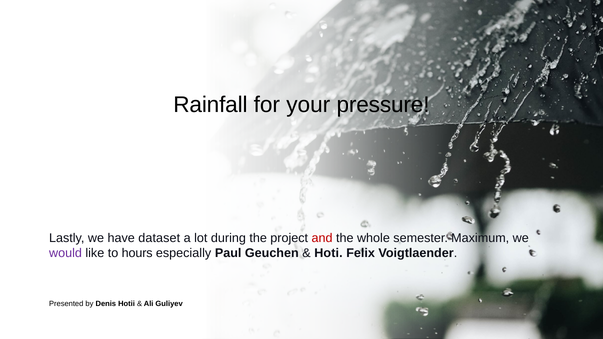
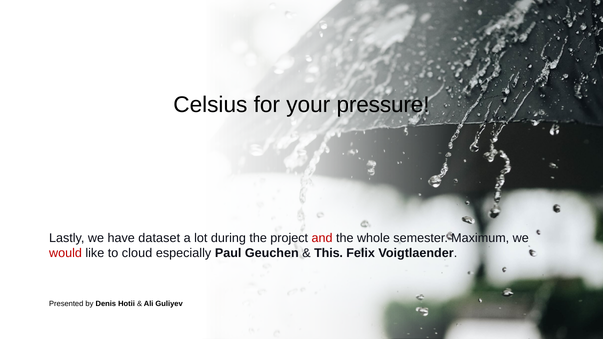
Rainfall: Rainfall -> Celsius
would colour: purple -> red
hours: hours -> cloud
Hoti: Hoti -> This
